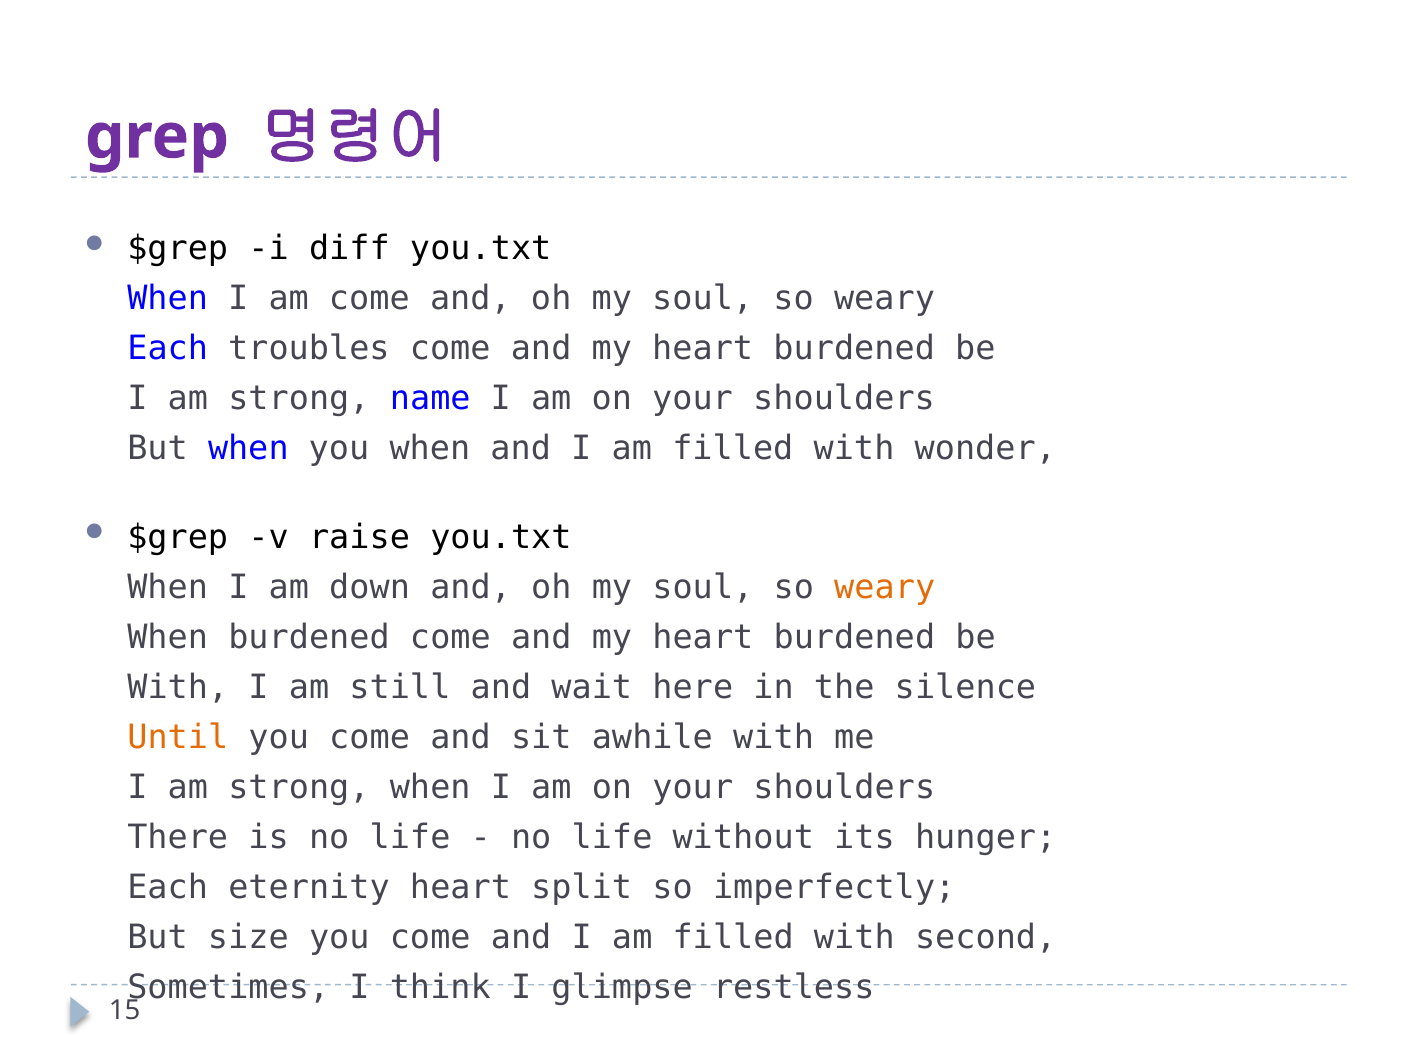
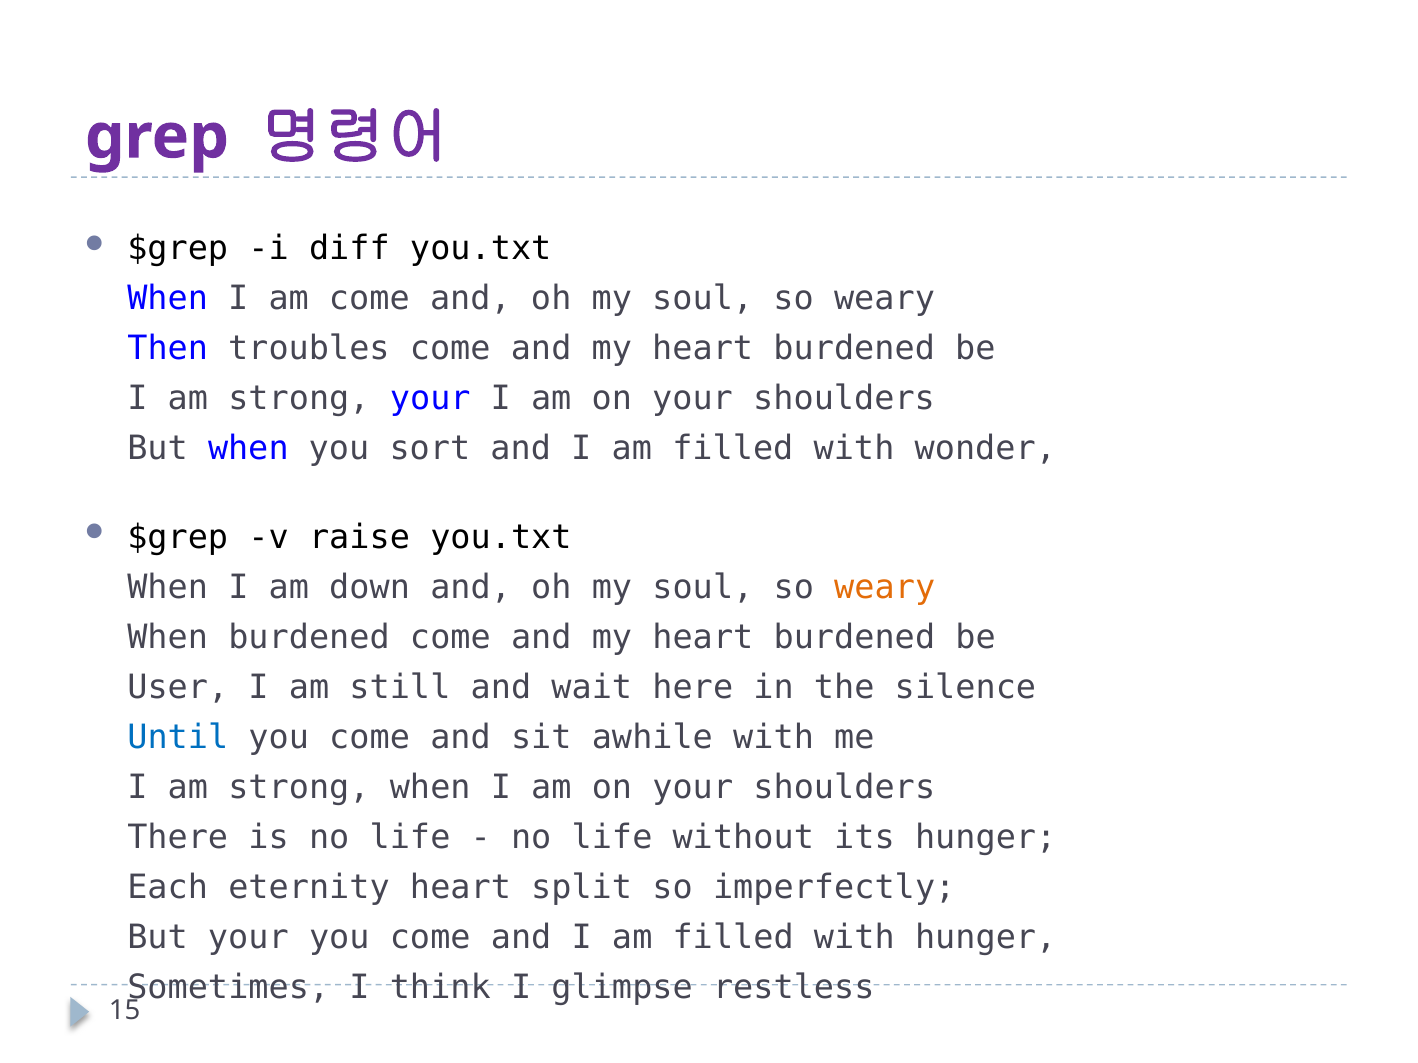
Each at (168, 349): Each -> Then
strong name: name -> your
you when: when -> sort
With at (178, 687): With -> User
Until colour: orange -> blue
But size: size -> your
with second: second -> hunger
